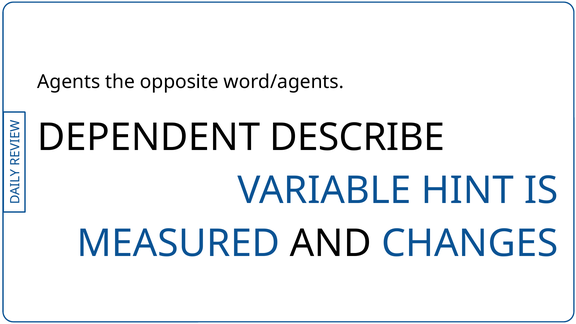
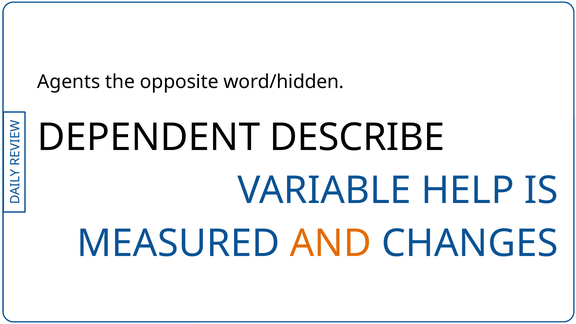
word/agents: word/agents -> word/hidden
HINT: HINT -> HELP
AND colour: black -> orange
